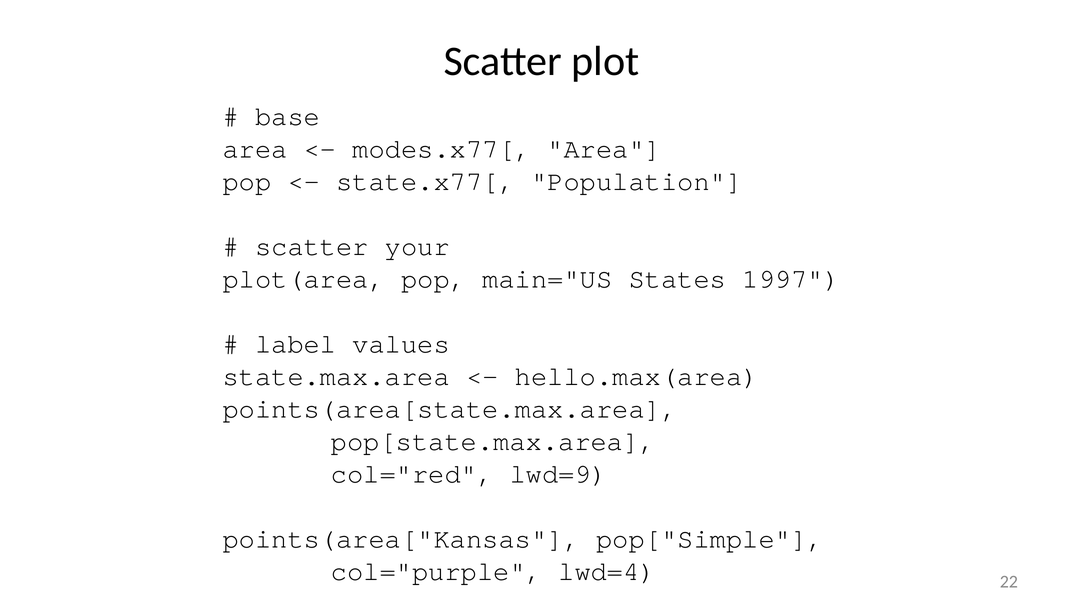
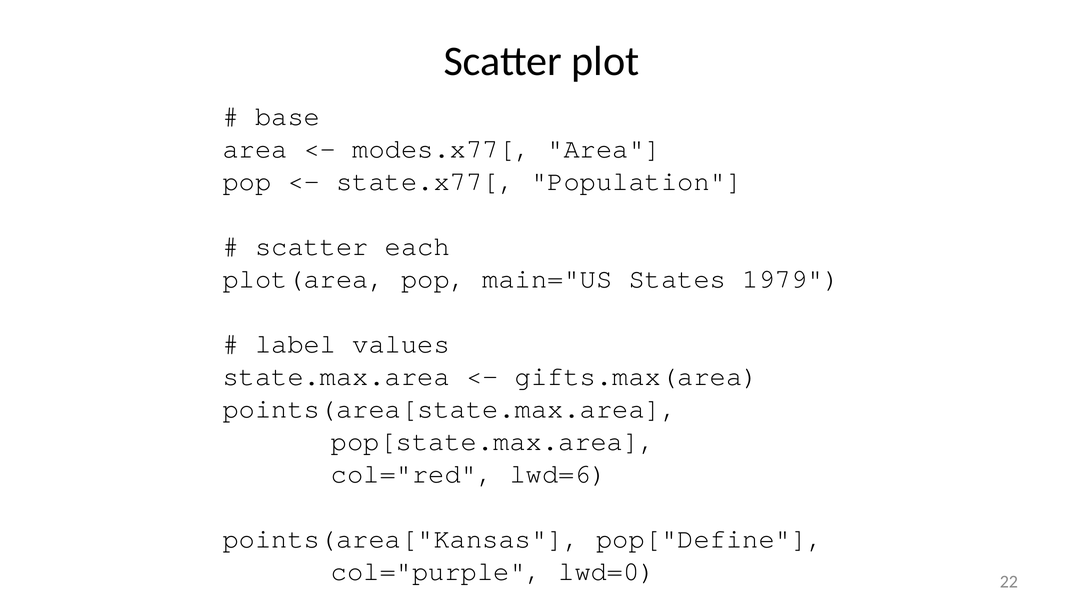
your: your -> each
1997: 1997 -> 1979
hello.max(area: hello.max(area -> gifts.max(area
lwd=9: lwd=9 -> lwd=6
pop["Simple: pop["Simple -> pop["Define
lwd=4: lwd=4 -> lwd=0
